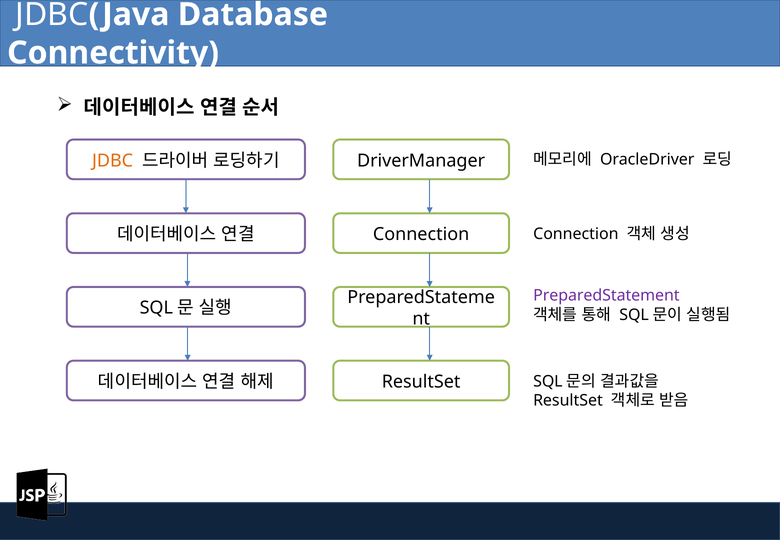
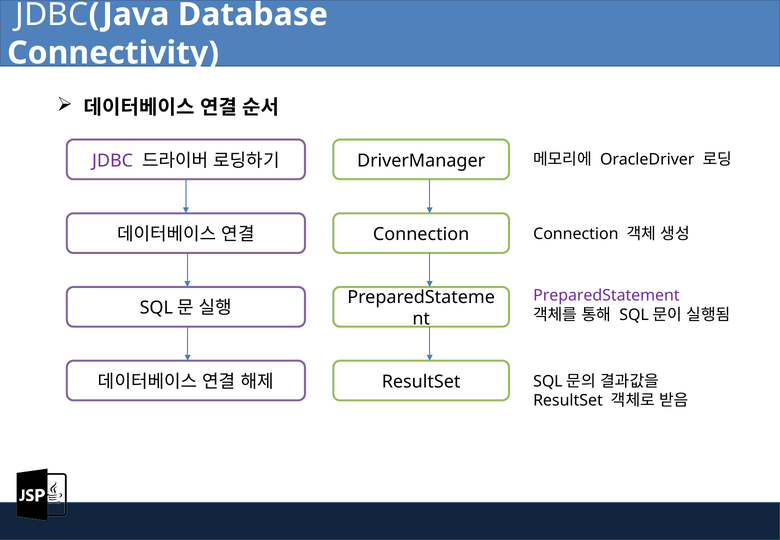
JDBC at (113, 161) colour: orange -> purple
